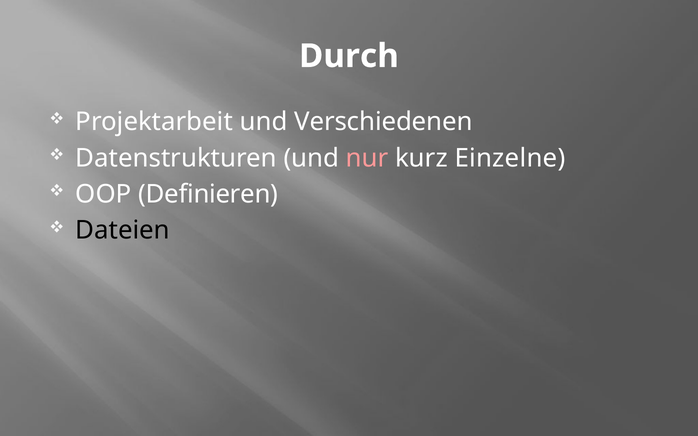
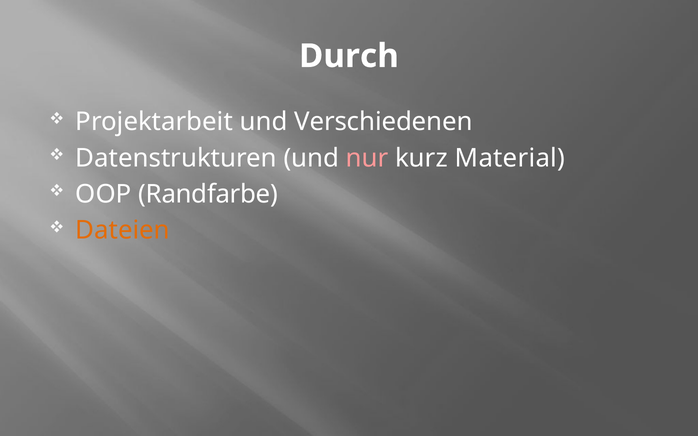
Einzelne: Einzelne -> Material
Definieren: Definieren -> Randfarbe
Dateien colour: black -> orange
